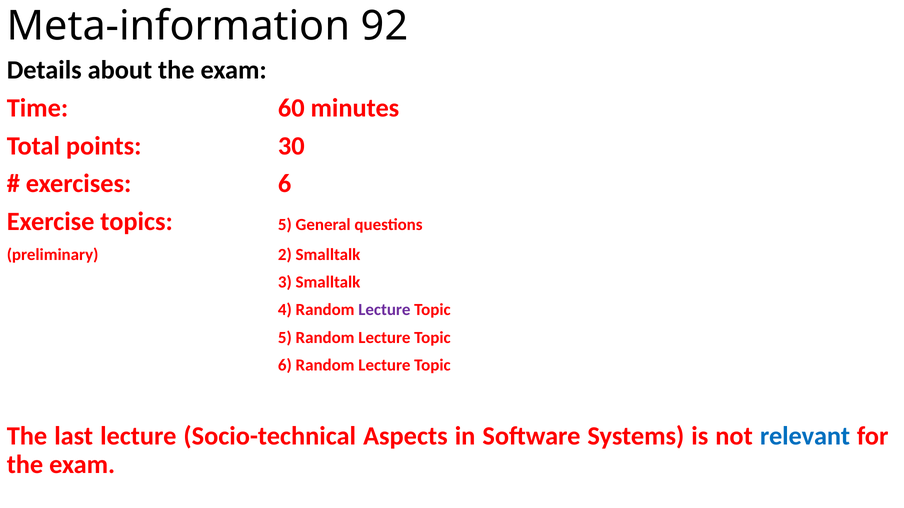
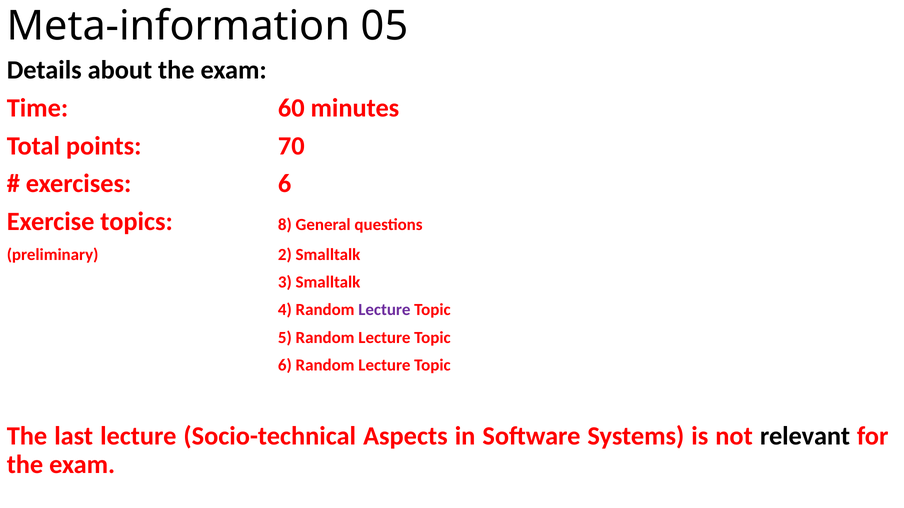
92: 92 -> 05
30: 30 -> 70
topics 5: 5 -> 8
relevant colour: blue -> black
